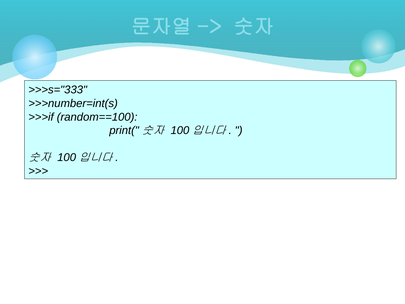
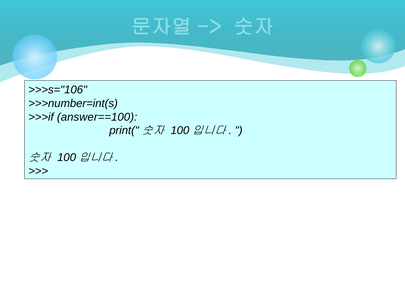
>>>s="333: >>>s="333 -> >>>s="106
random==100: random==100 -> answer==100
